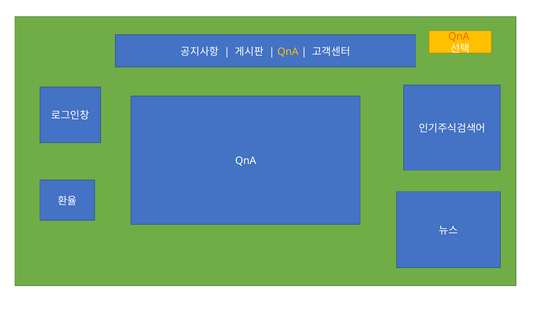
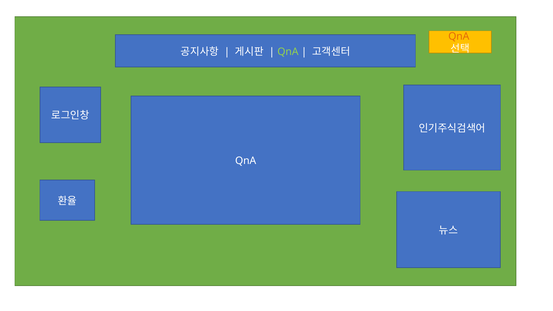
QnA at (288, 52) colour: yellow -> light green
